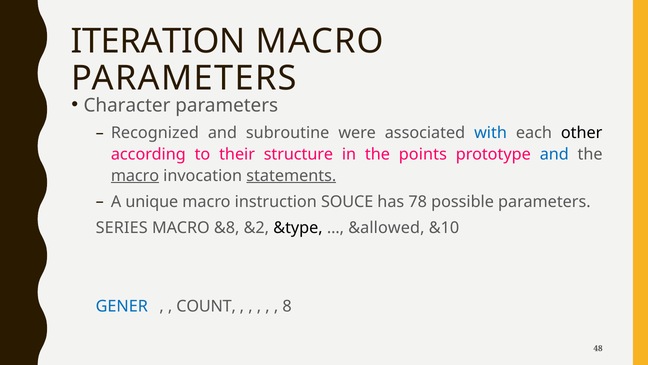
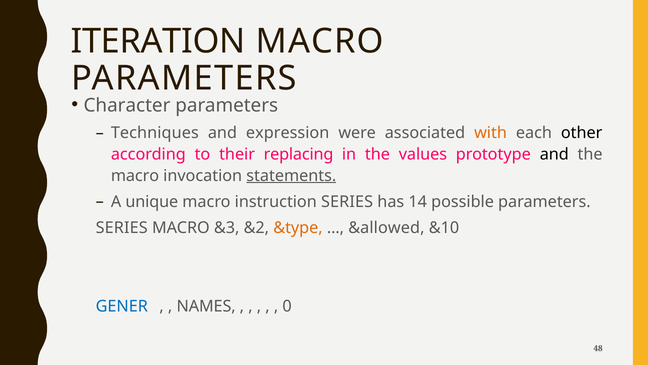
Recognized: Recognized -> Techniques
subroutine: subroutine -> expression
with colour: blue -> orange
structure: structure -> replacing
points: points -> values
and at (554, 154) colour: blue -> black
macro at (135, 175) underline: present -> none
instruction SOUCE: SOUCE -> SERIES
78: 78 -> 14
&8: &8 -> &3
&type colour: black -> orange
COUNT: COUNT -> NAMES
8: 8 -> 0
